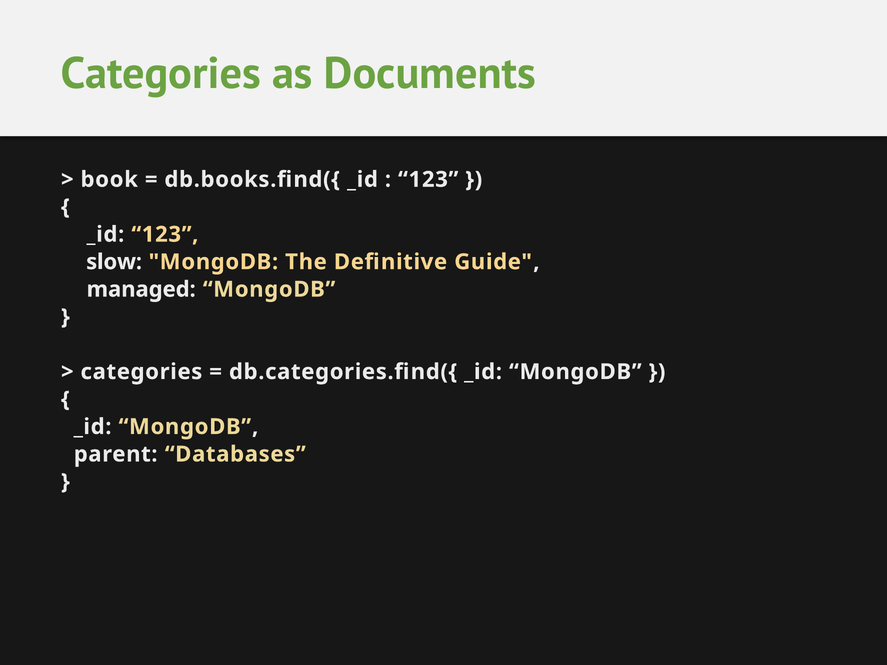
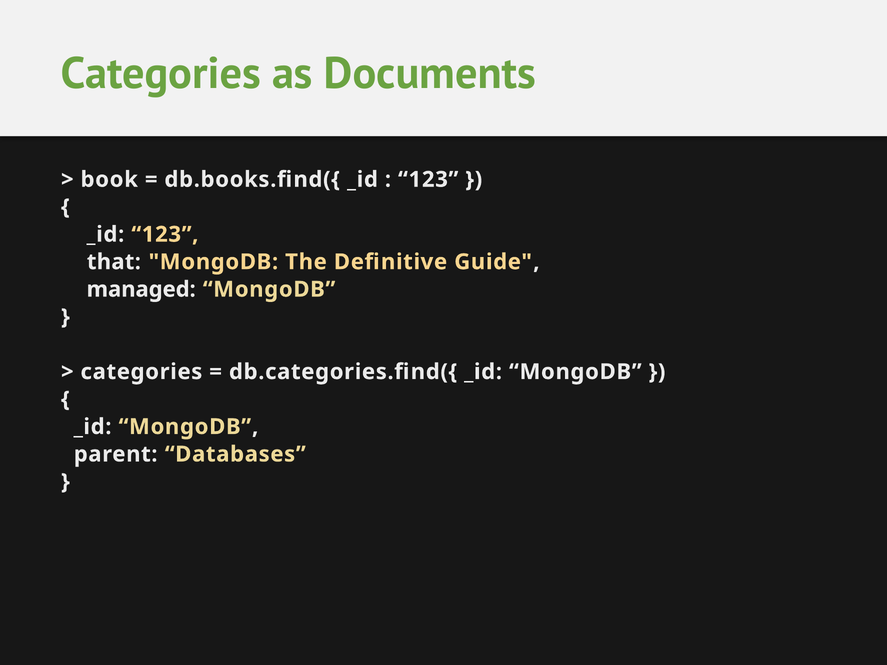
slow: slow -> that
